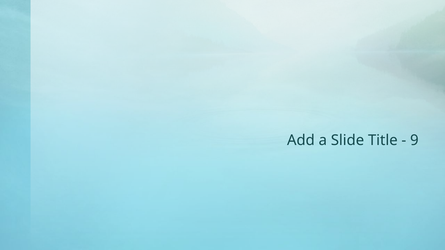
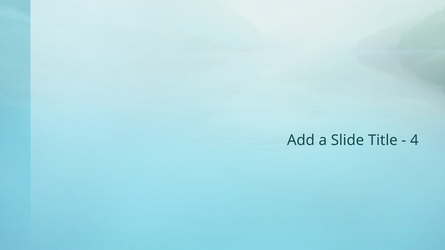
9: 9 -> 4
